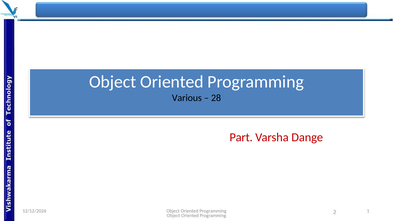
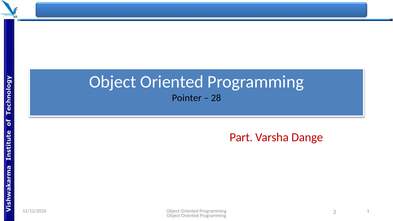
Various: Various -> Pointer
